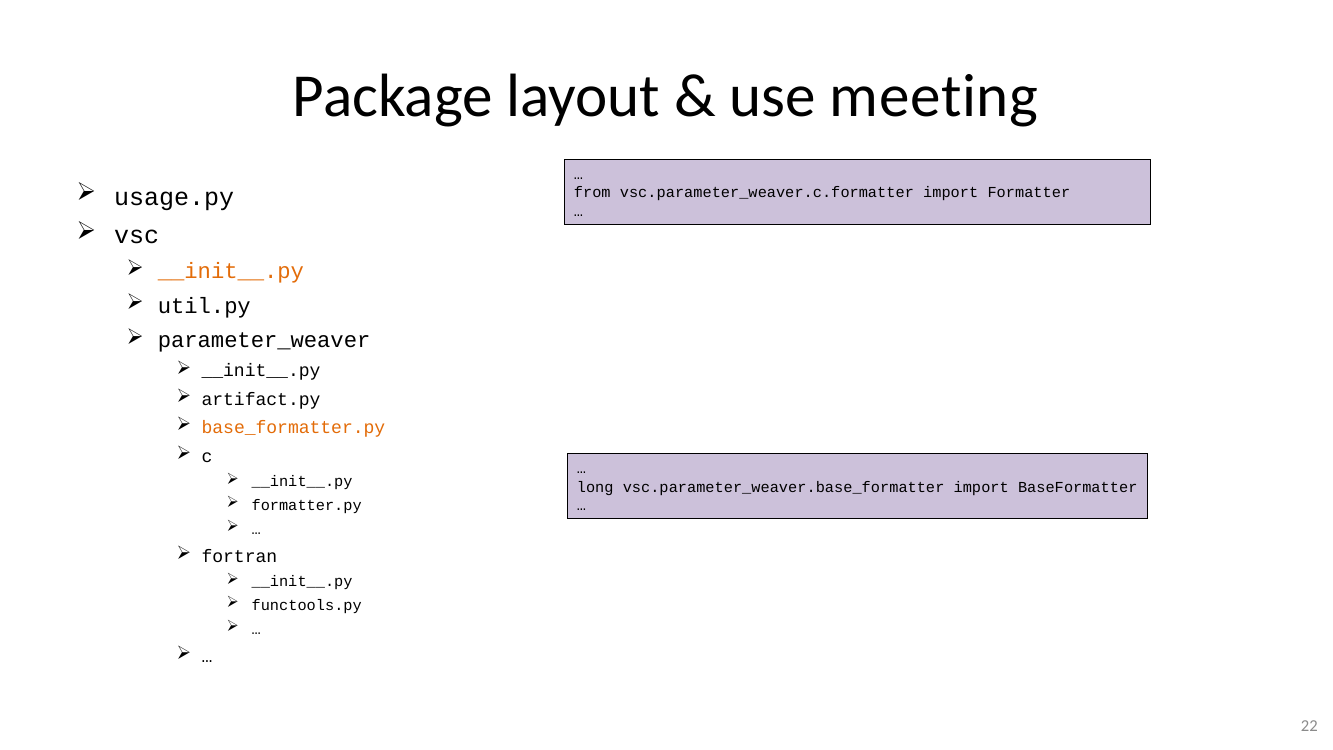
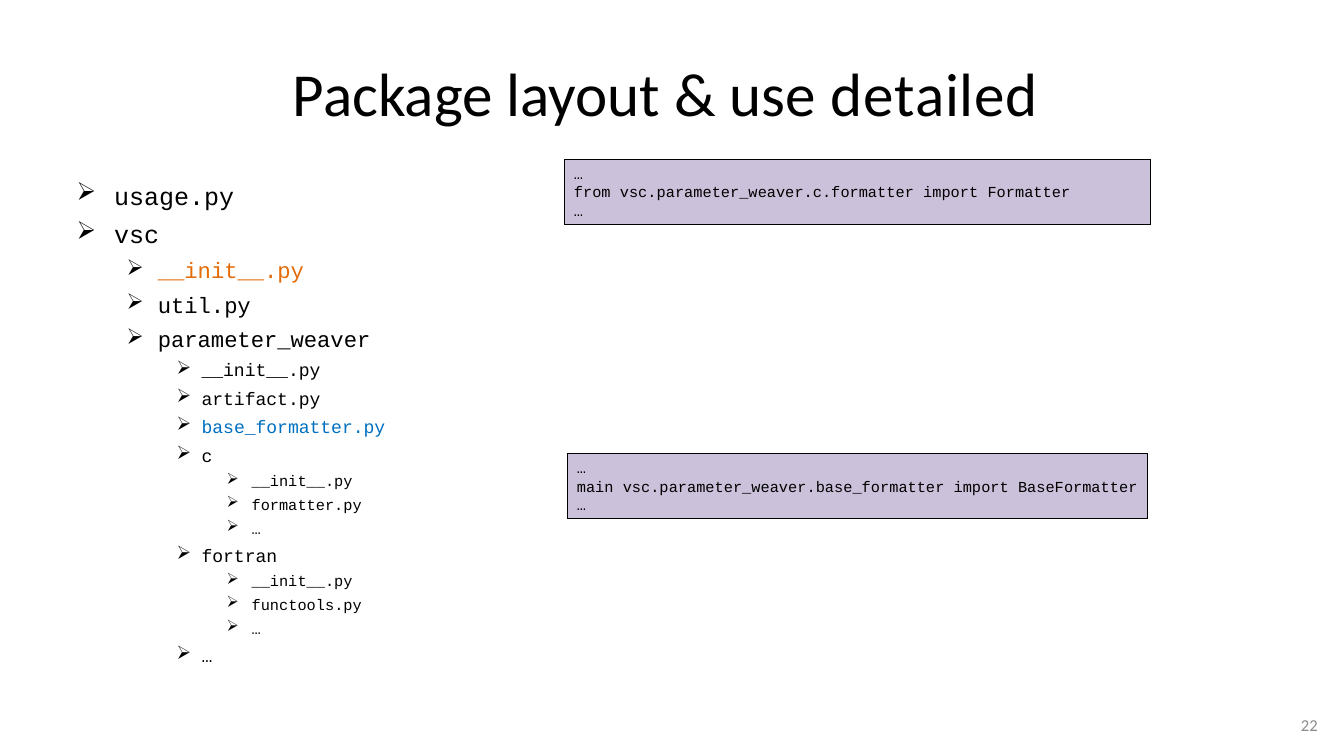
meeting: meeting -> detailed
base_formatter.py colour: orange -> blue
long: long -> main
